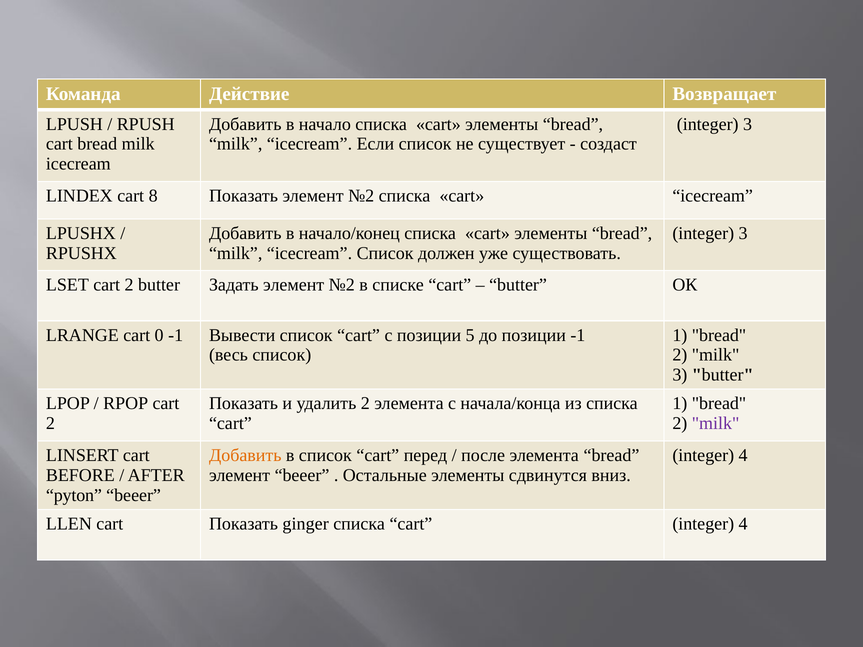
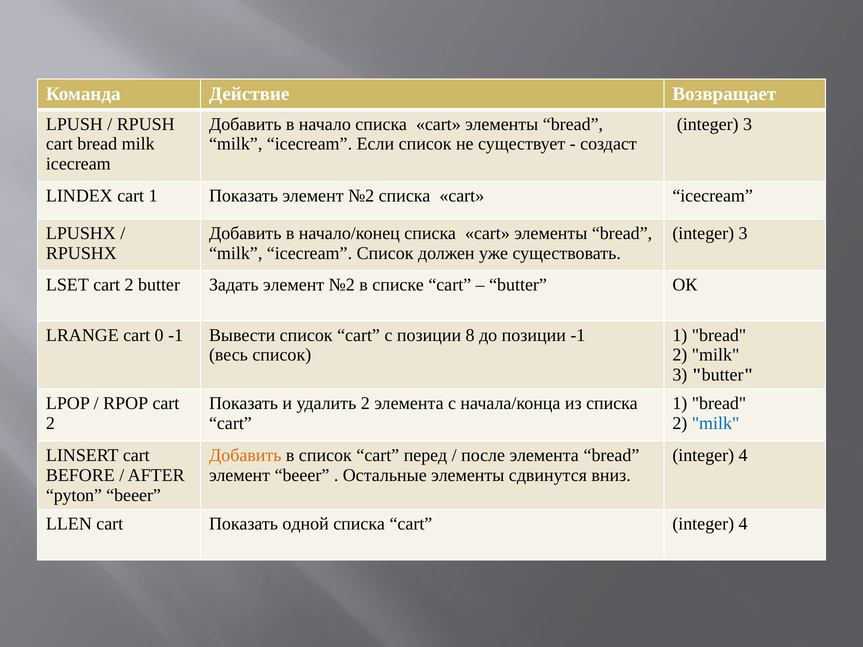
LINDEX cart 8: 8 -> 1
5: 5 -> 8
milk at (716, 423) colour: purple -> blue
ginger: ginger -> одной
